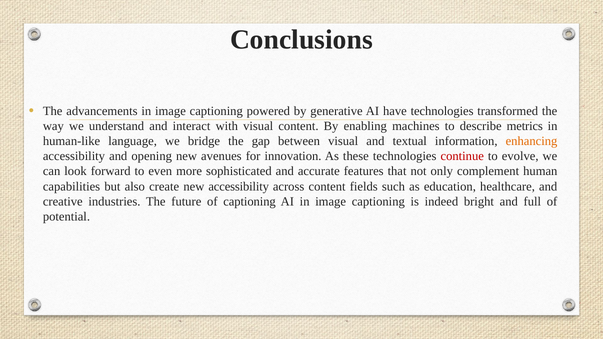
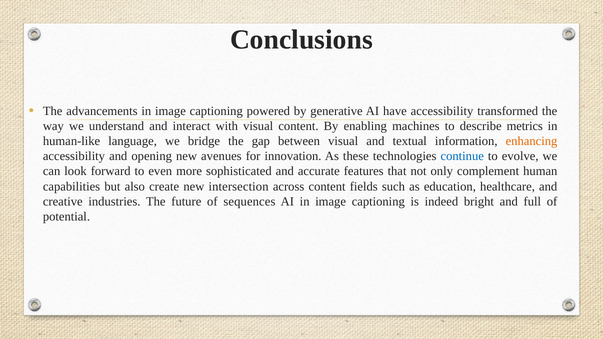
have technologies: technologies -> accessibility
continue colour: red -> blue
new accessibility: accessibility -> intersection
of captioning: captioning -> sequences
